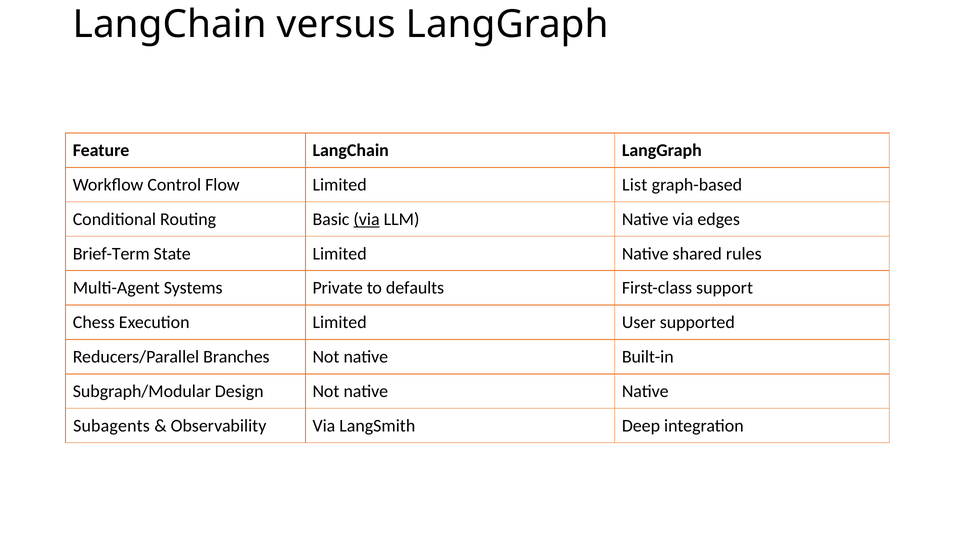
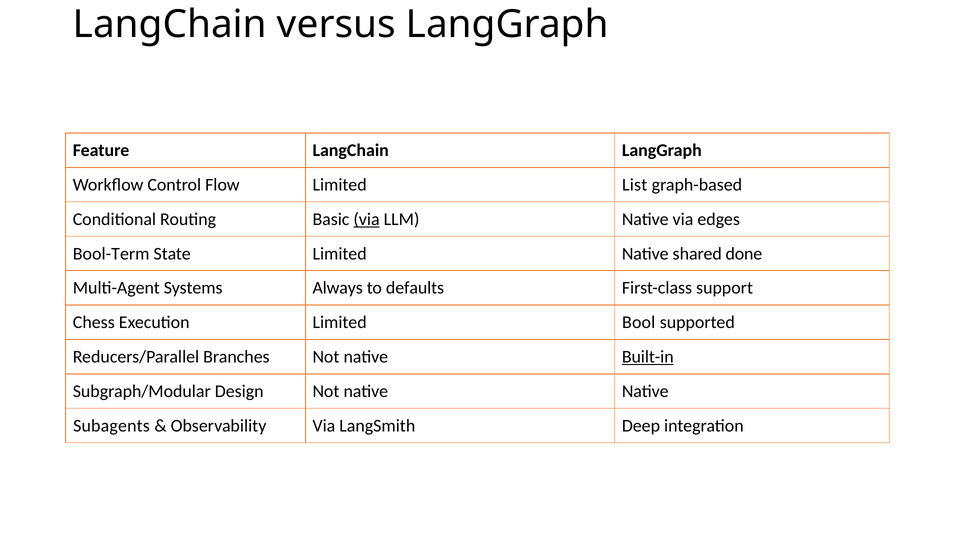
Brief-Term: Brief-Term -> Bool-Term
rules: rules -> done
Private: Private -> Always
User: User -> Bool
Built-in underline: none -> present
